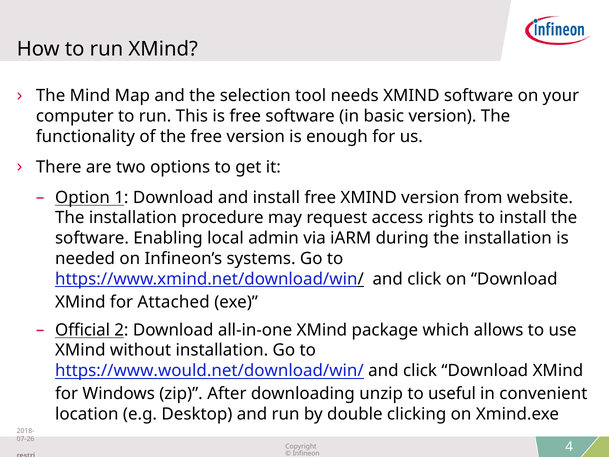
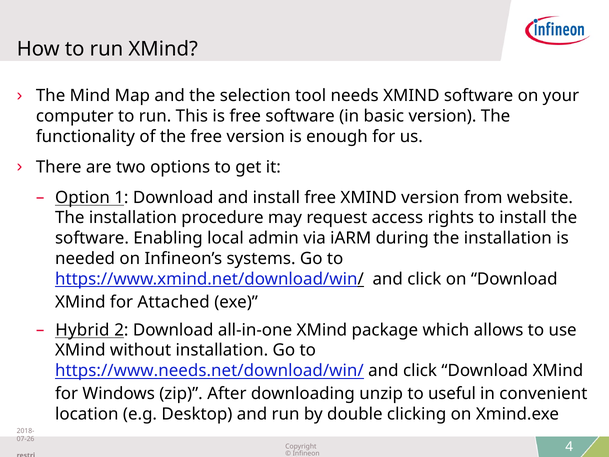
Official: Official -> Hybrid
https://www.would.net/download/win/: https://www.would.net/download/win/ -> https://www.needs.net/download/win/
